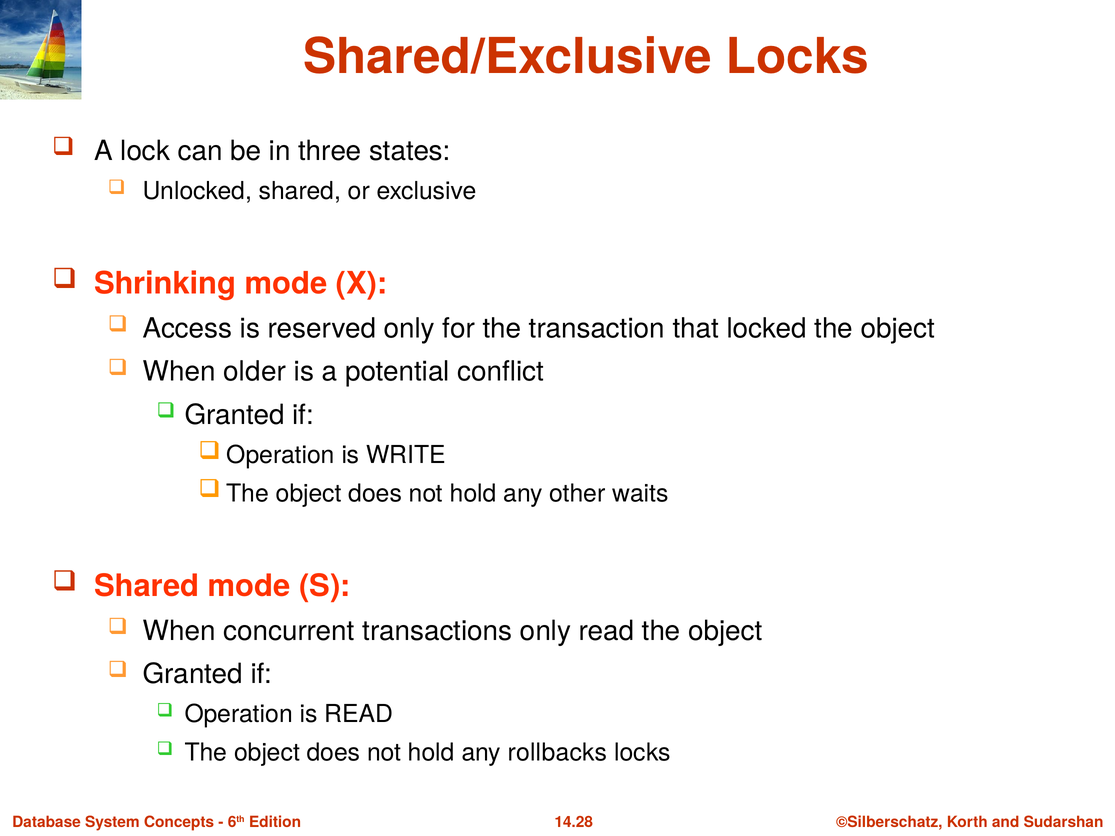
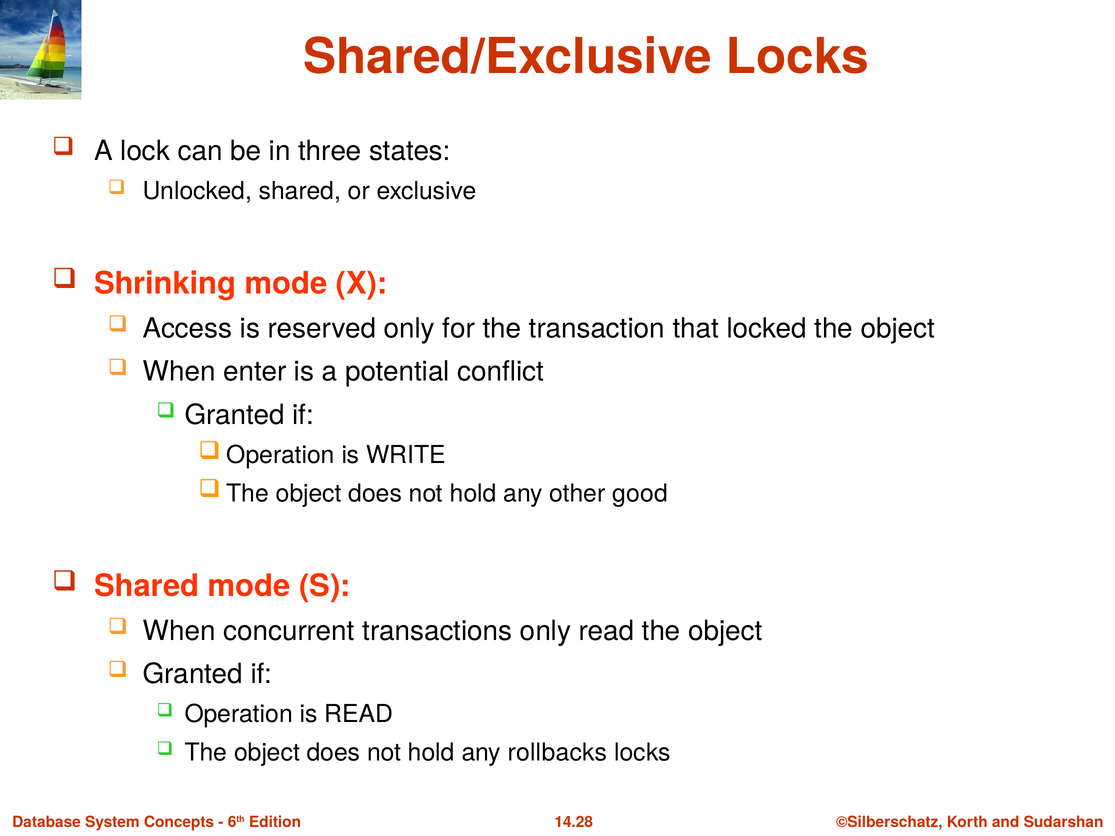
older: older -> enter
waits: waits -> good
